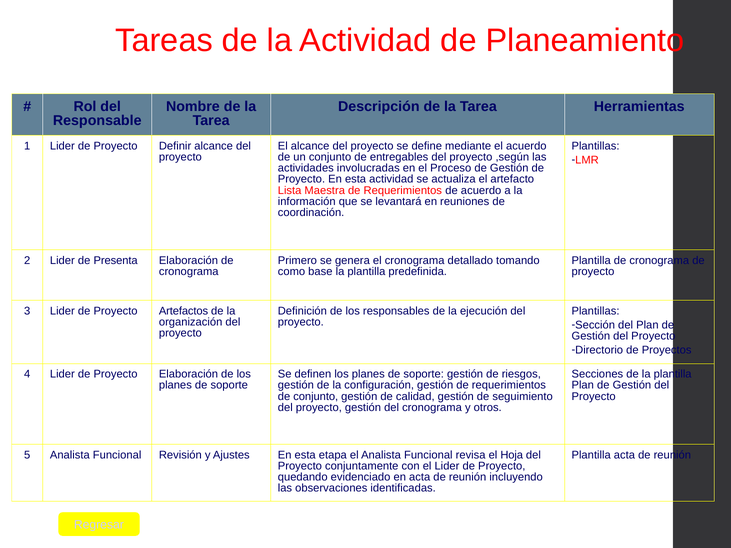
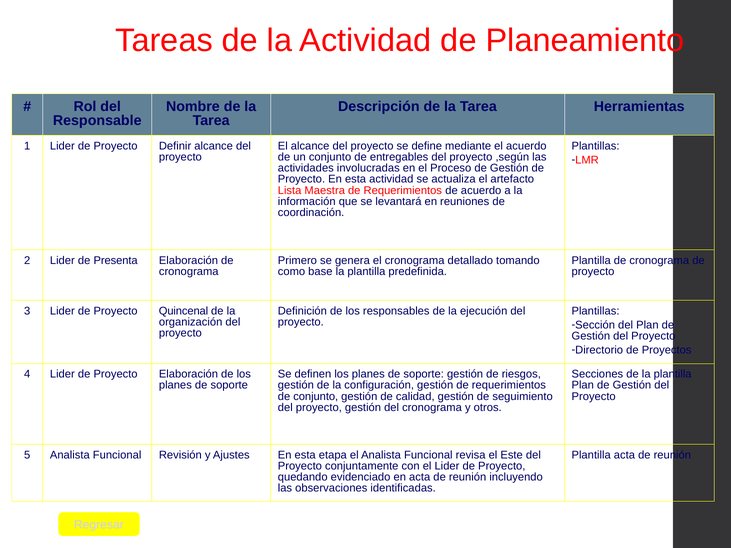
Artefactos: Artefactos -> Quincenal
Hoja: Hoja -> Este
